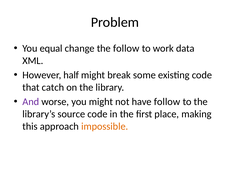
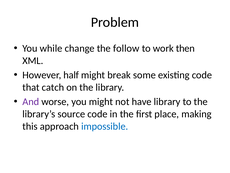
equal: equal -> while
data: data -> then
have follow: follow -> library
impossible colour: orange -> blue
